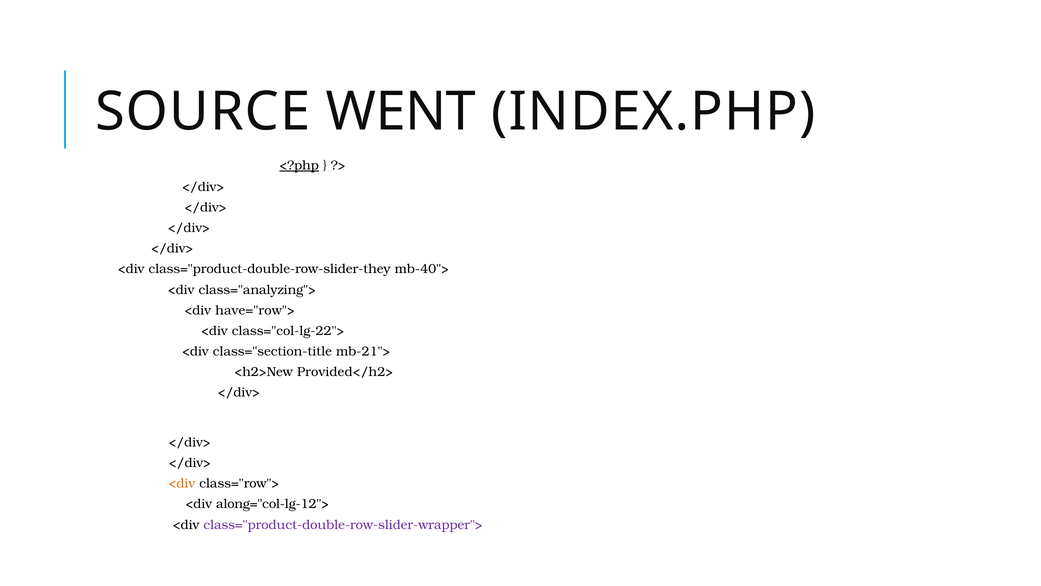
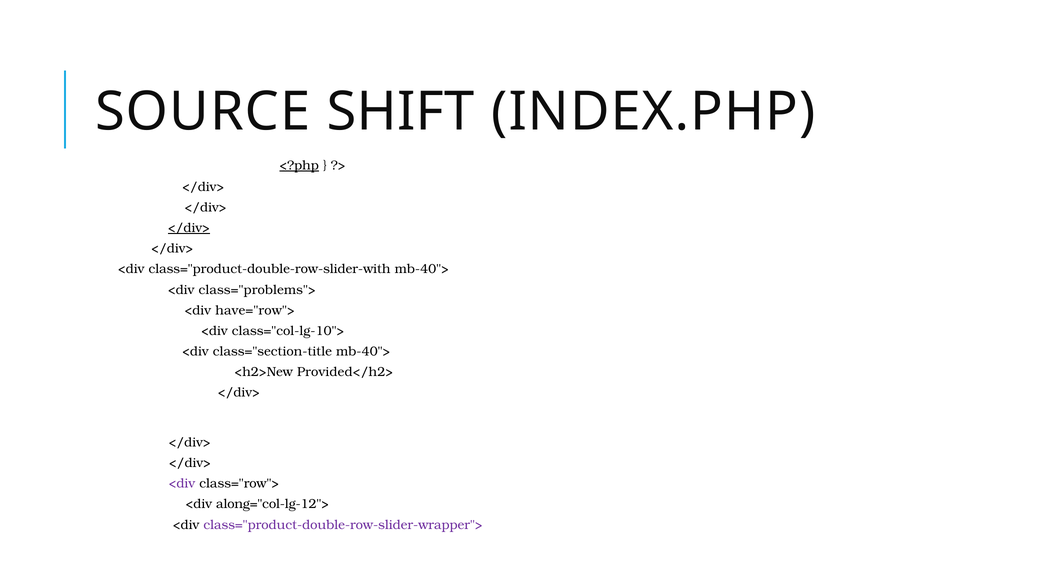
WENT: WENT -> SHIFT
</div> at (189, 228) underline: none -> present
class="product-double-row-slider-they: class="product-double-row-slider-they -> class="product-double-row-slider-with
class="analyzing">: class="analyzing"> -> class="problems">
class="col-lg-22">: class="col-lg-22"> -> class="col-lg-10">
class="section-title mb-21">: mb-21"> -> mb-40">
<div at (182, 483) colour: orange -> purple
